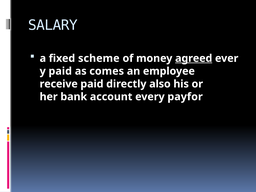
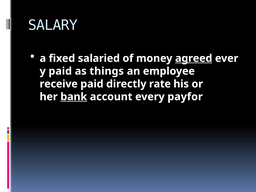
scheme: scheme -> salaried
comes: comes -> things
also: also -> rate
bank underline: none -> present
